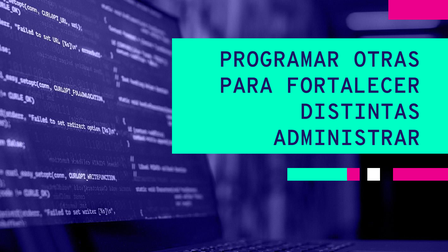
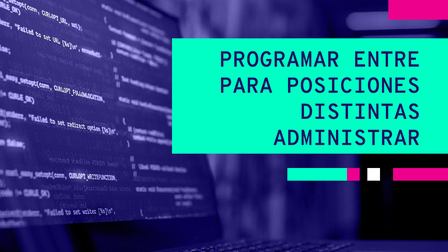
OTRAS: OTRAS -> ENTRE
FORTALECER: FORTALECER -> POSICIONES
